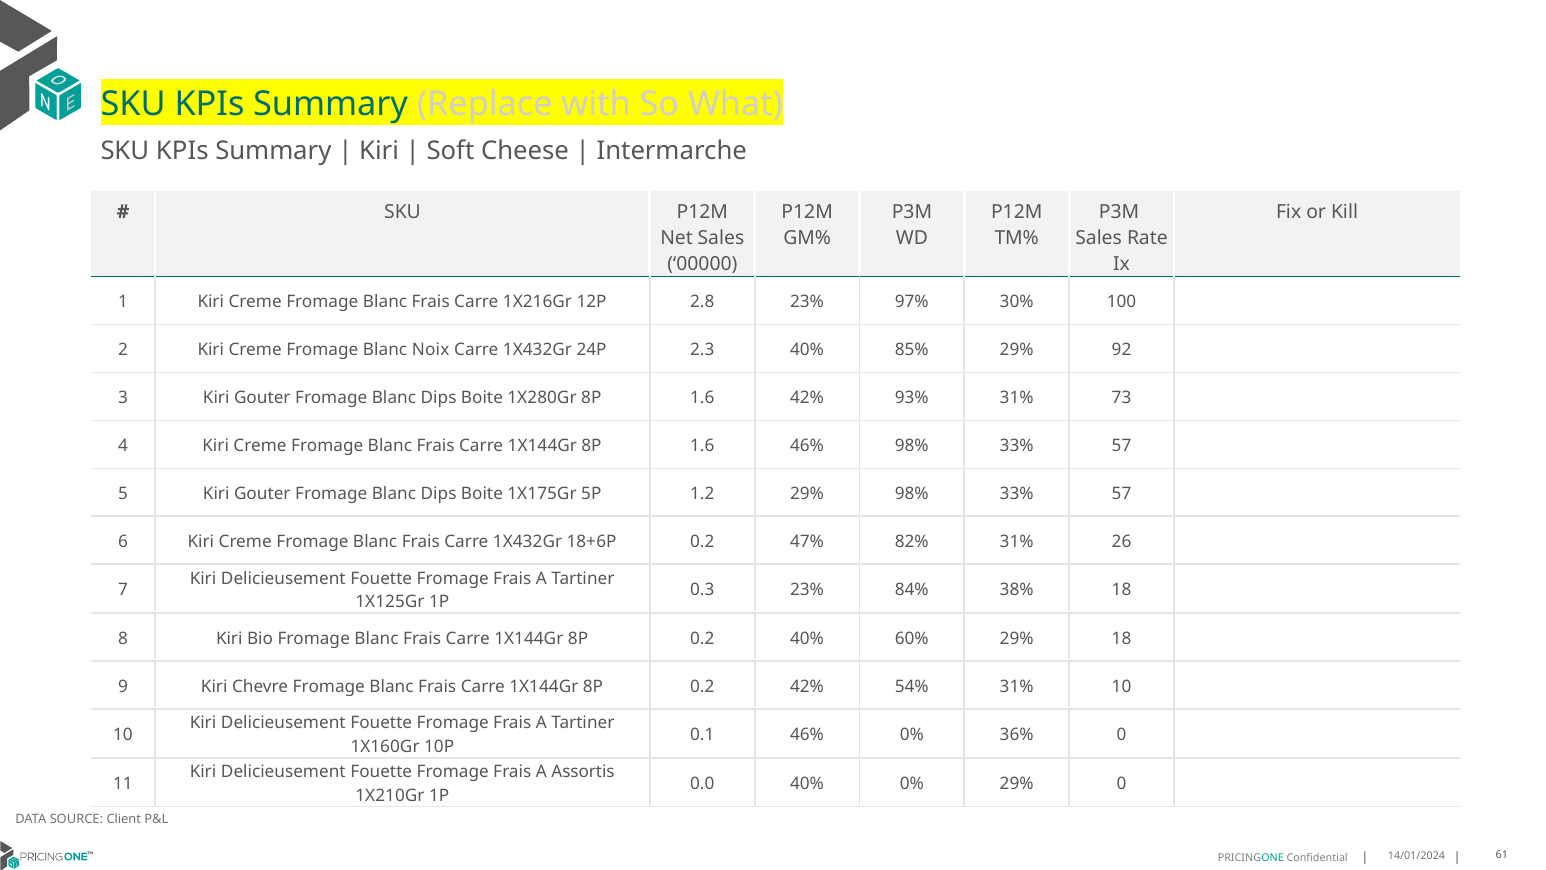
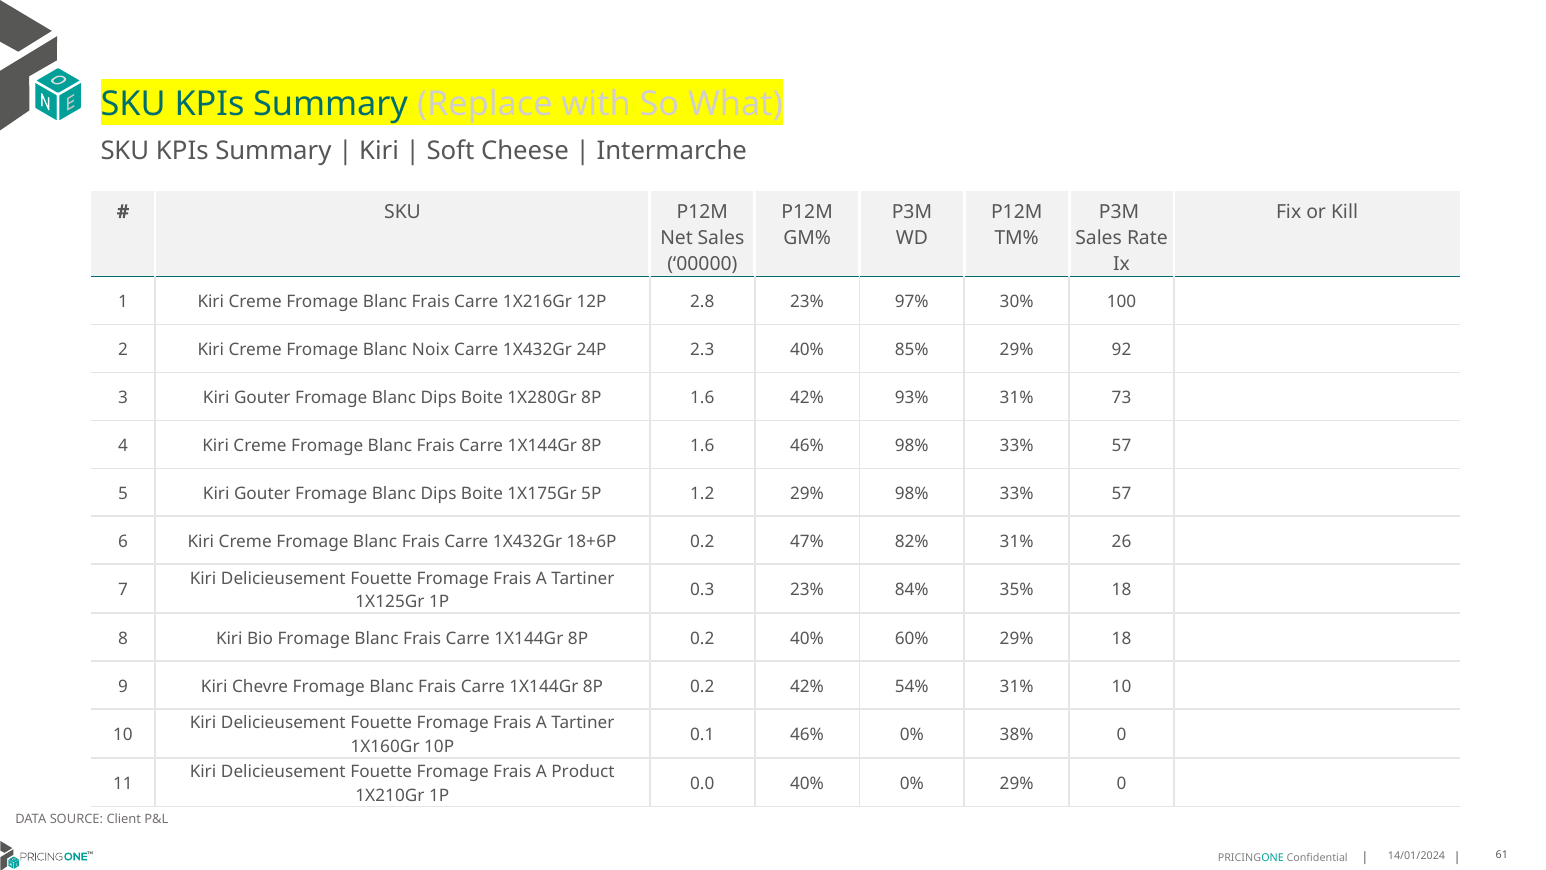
38%: 38% -> 35%
36%: 36% -> 38%
Assortis: Assortis -> Product
